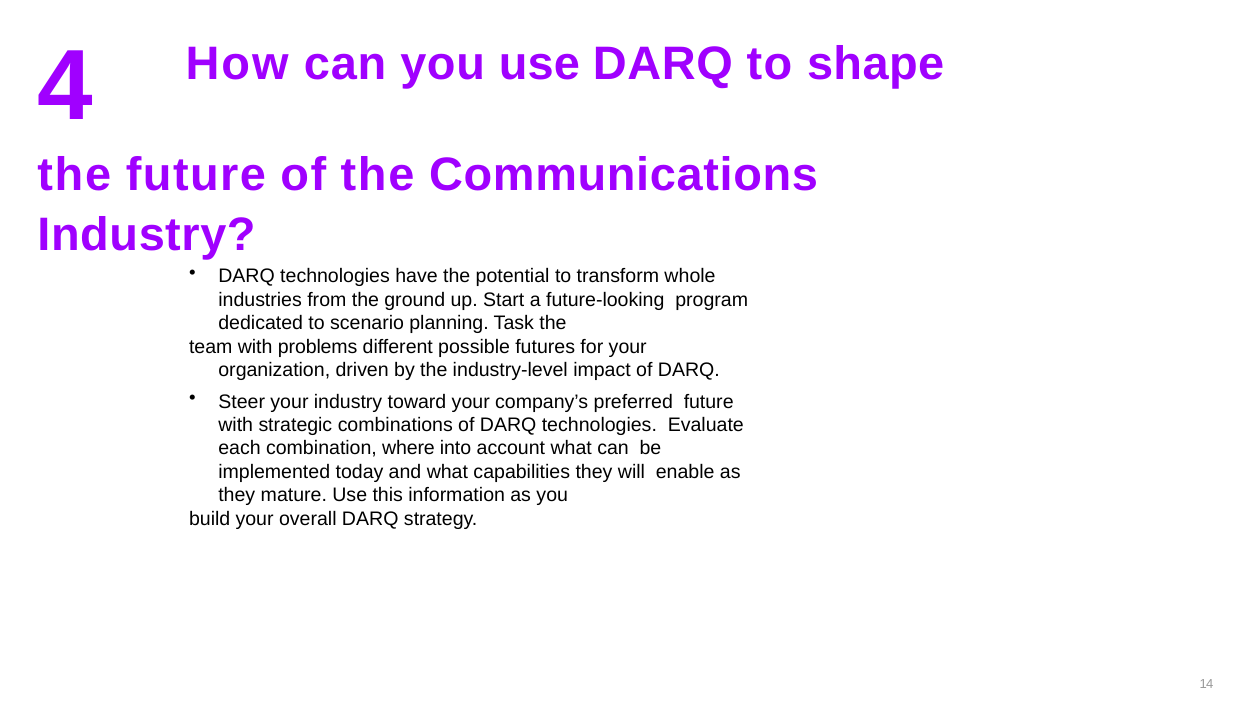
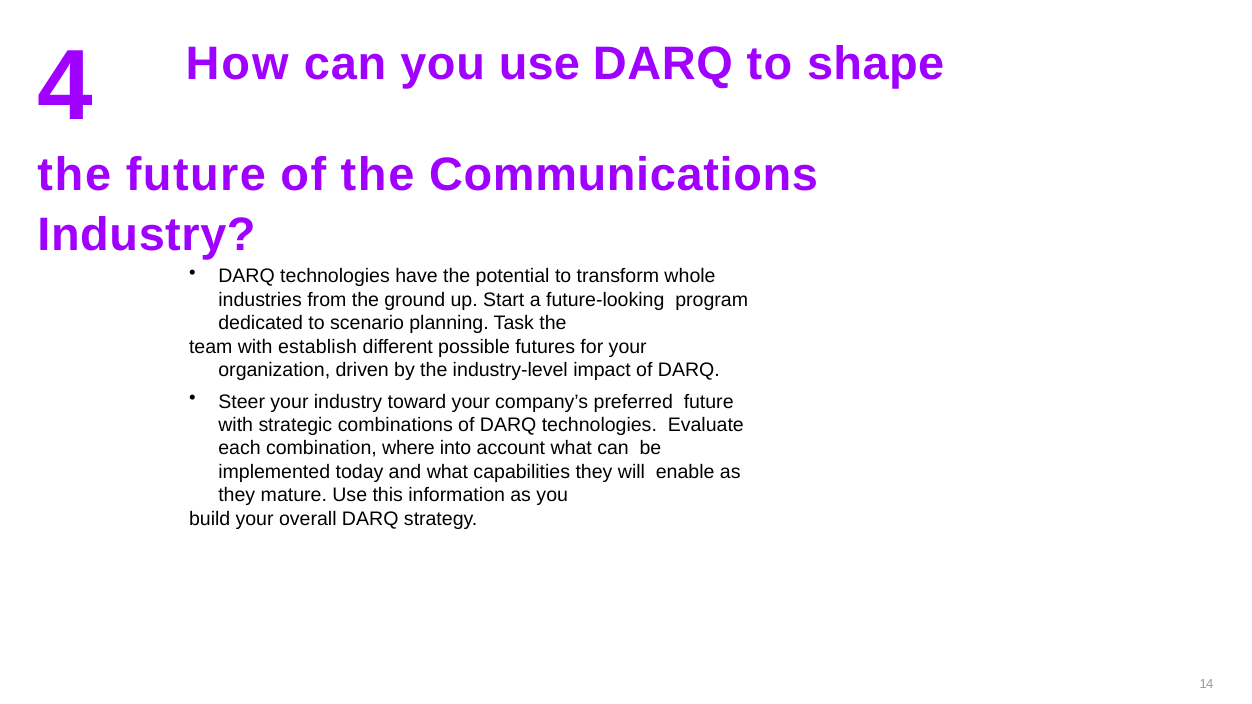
problems: problems -> establish
